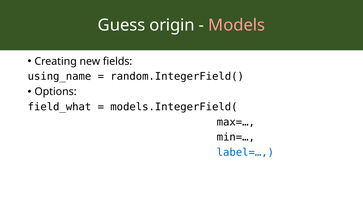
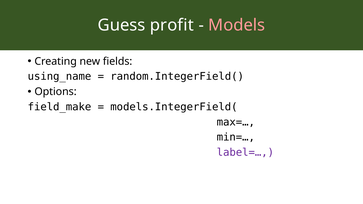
origin: origin -> profit
field_what: field_what -> field_make
label=… colour: blue -> purple
